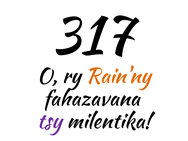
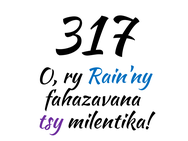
Rain'ny colour: orange -> blue
